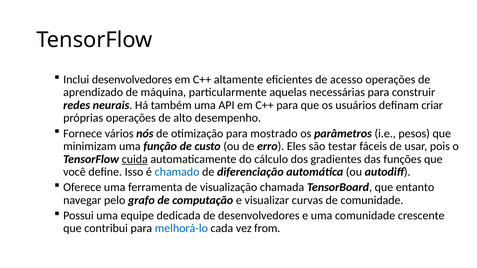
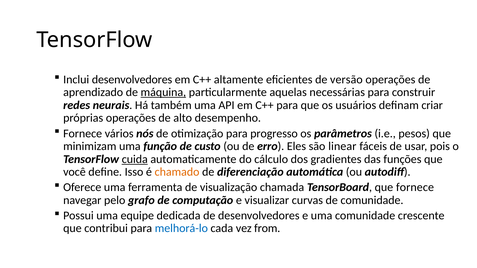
acesso: acesso -> versão
máquina underline: none -> present
mostrado: mostrado -> progresso
testar: testar -> linear
chamado colour: blue -> orange
que entanto: entanto -> fornece
